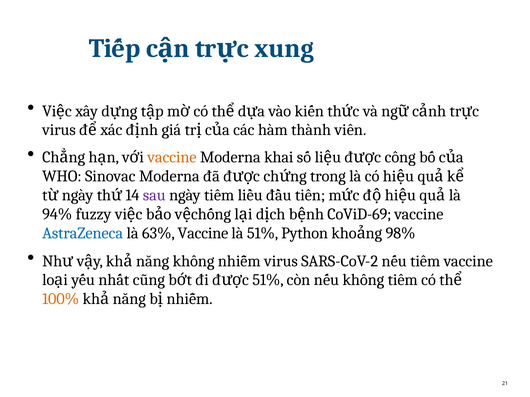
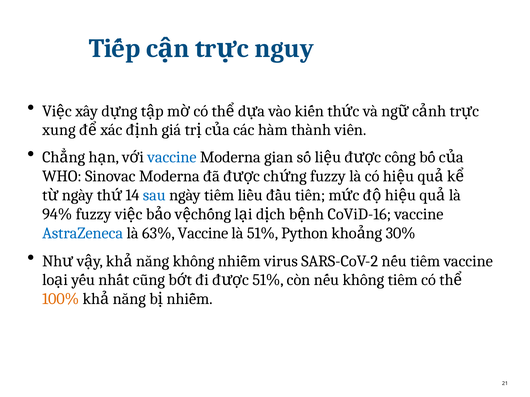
xung: xung -> nguy
virus at (59, 130): virus -> xung
vaccine at (172, 157) colour: orange -> blue
khai: khai -> gian
trong at (328, 176): trong -> fuzzy
sau colour: purple -> blue
CoViD-69: CoViD-69 -> CoViD-16
98%: 98% -> 30%
